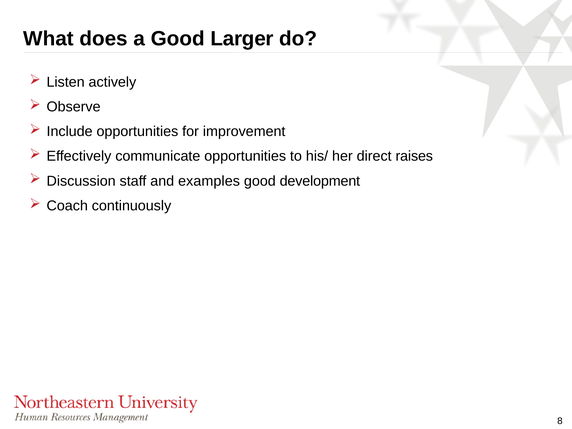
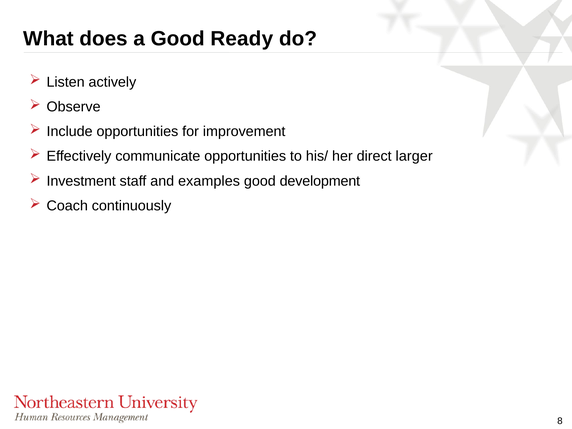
Larger: Larger -> Ready
raises: raises -> larger
Discussion: Discussion -> Investment
